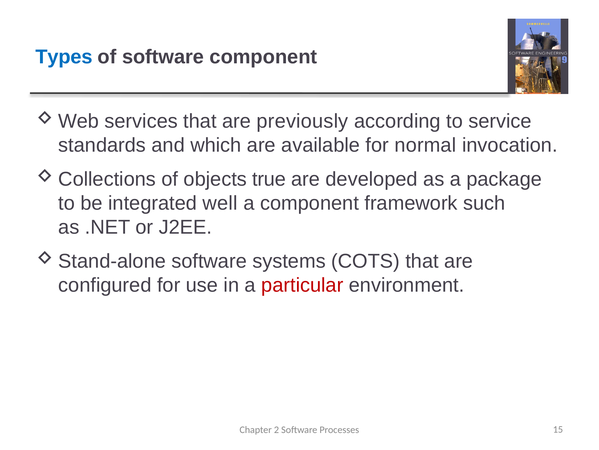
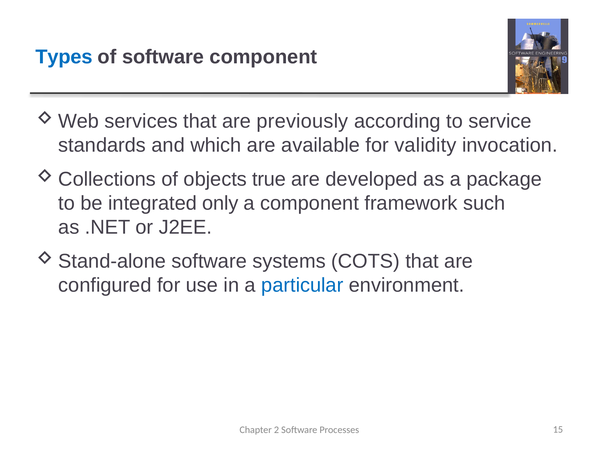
normal: normal -> validity
well: well -> only
particular colour: red -> blue
